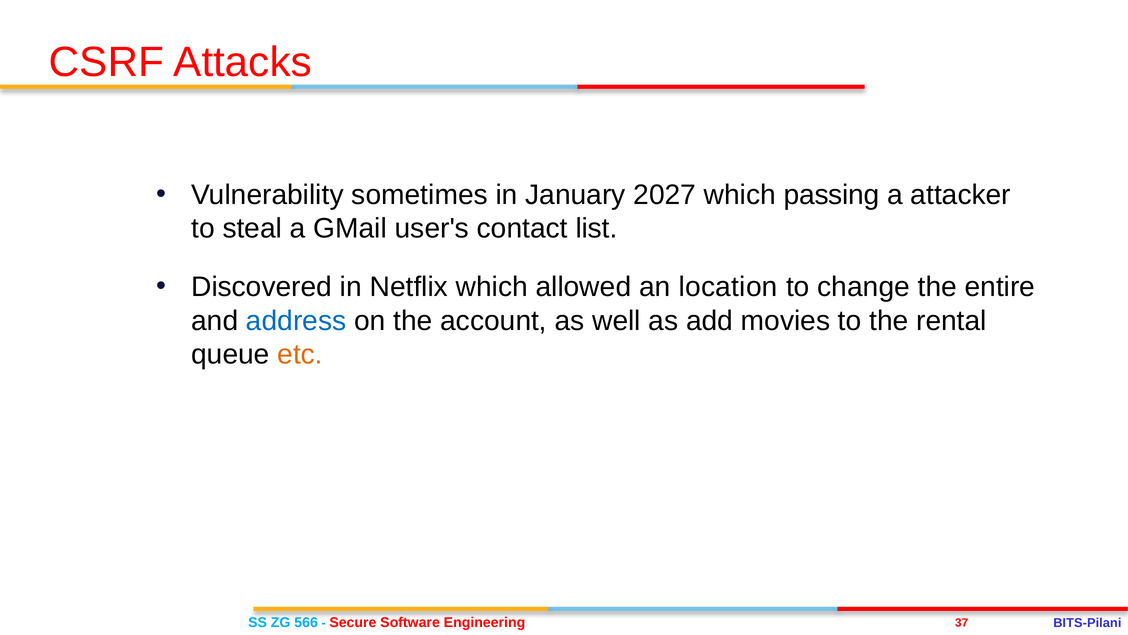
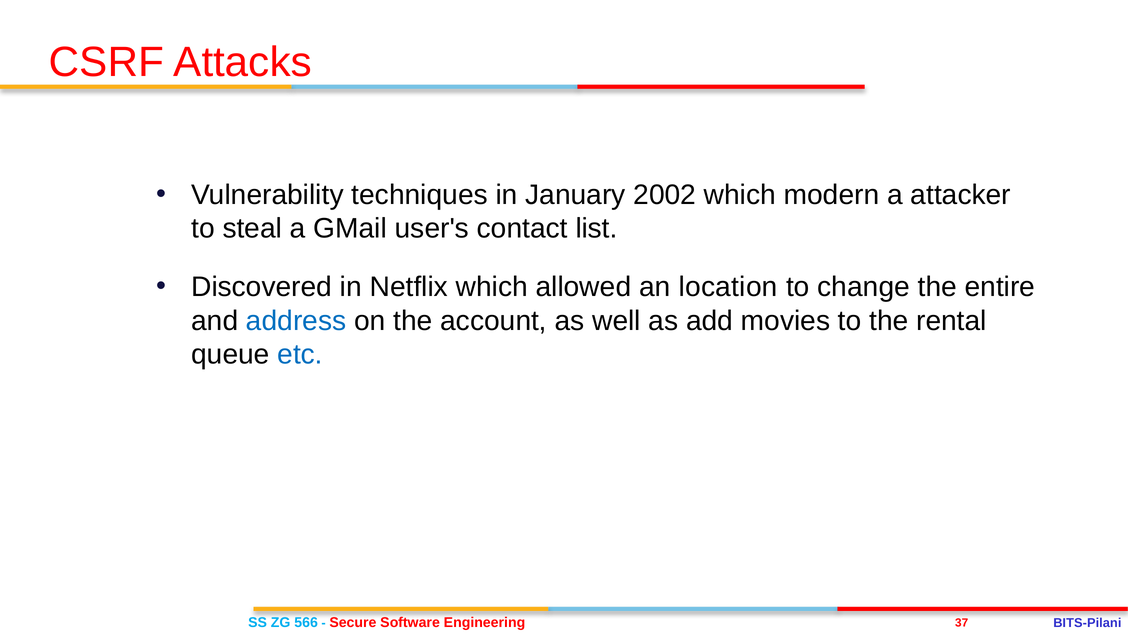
sometimes: sometimes -> techniques
2027: 2027 -> 2002
passing: passing -> modern
etc colour: orange -> blue
